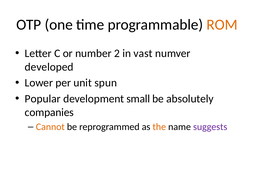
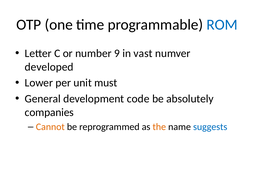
ROM colour: orange -> blue
2: 2 -> 9
spun: spun -> must
Popular: Popular -> General
small: small -> code
suggests colour: purple -> blue
